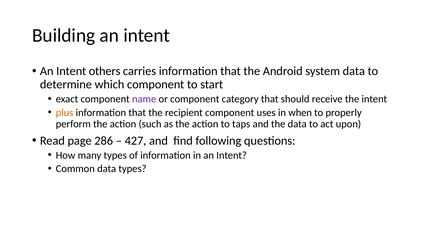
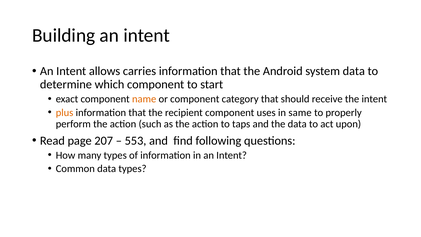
others: others -> allows
name colour: purple -> orange
when: when -> same
286: 286 -> 207
427: 427 -> 553
